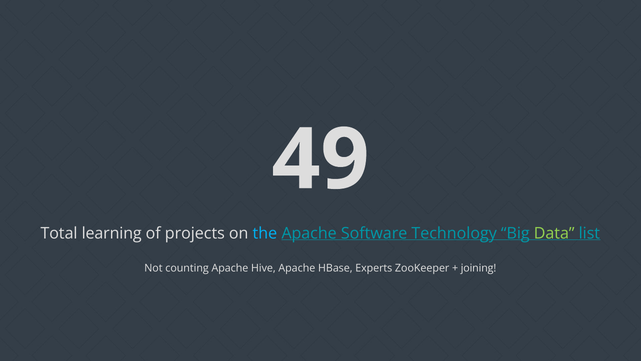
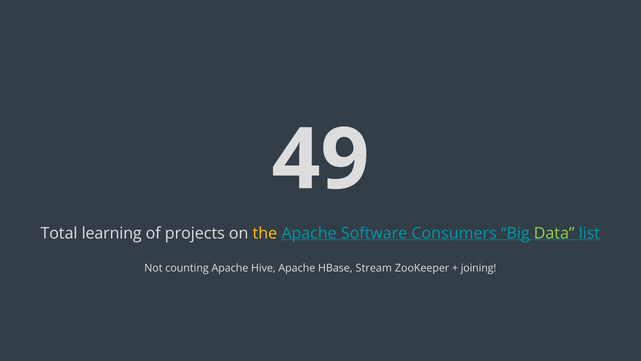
the colour: light blue -> yellow
Technology: Technology -> Consumers
Experts: Experts -> Stream
